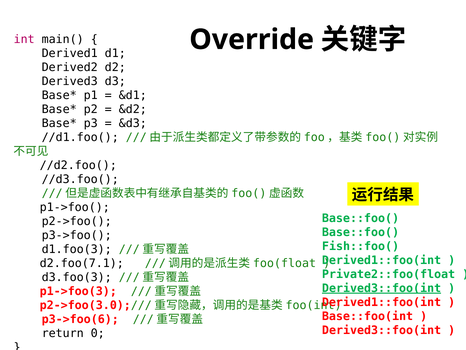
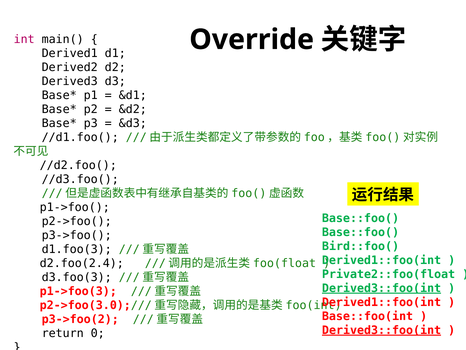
Fish::foo(: Fish::foo( -> Bird::foo(
d2.foo(7.1: d2.foo(7.1 -> d2.foo(2.4
p3->foo(6: p3->foo(6 -> p3->foo(2
Derived3::foo(int at (382, 330) underline: none -> present
